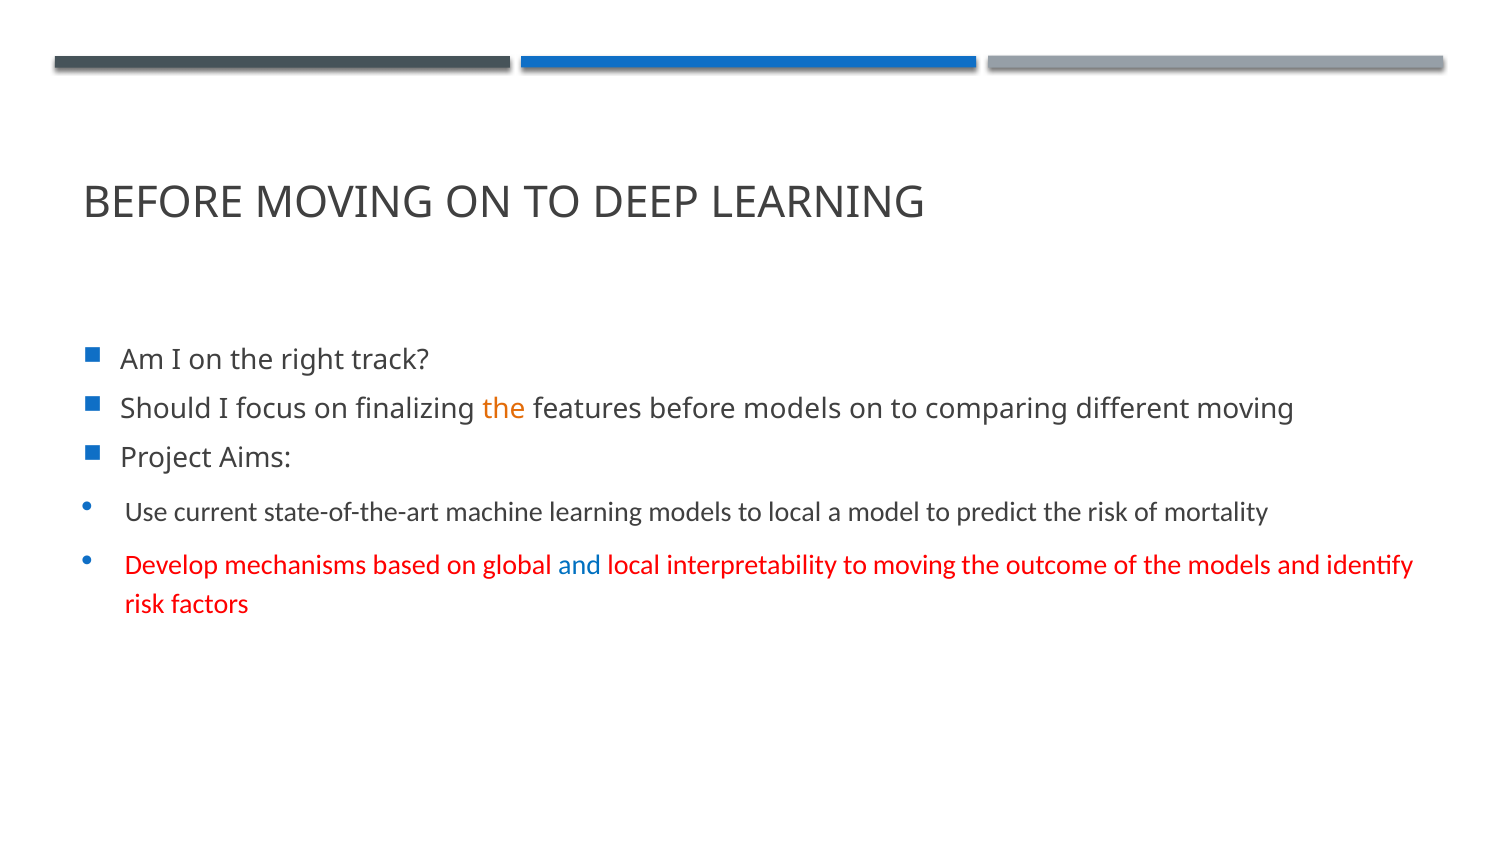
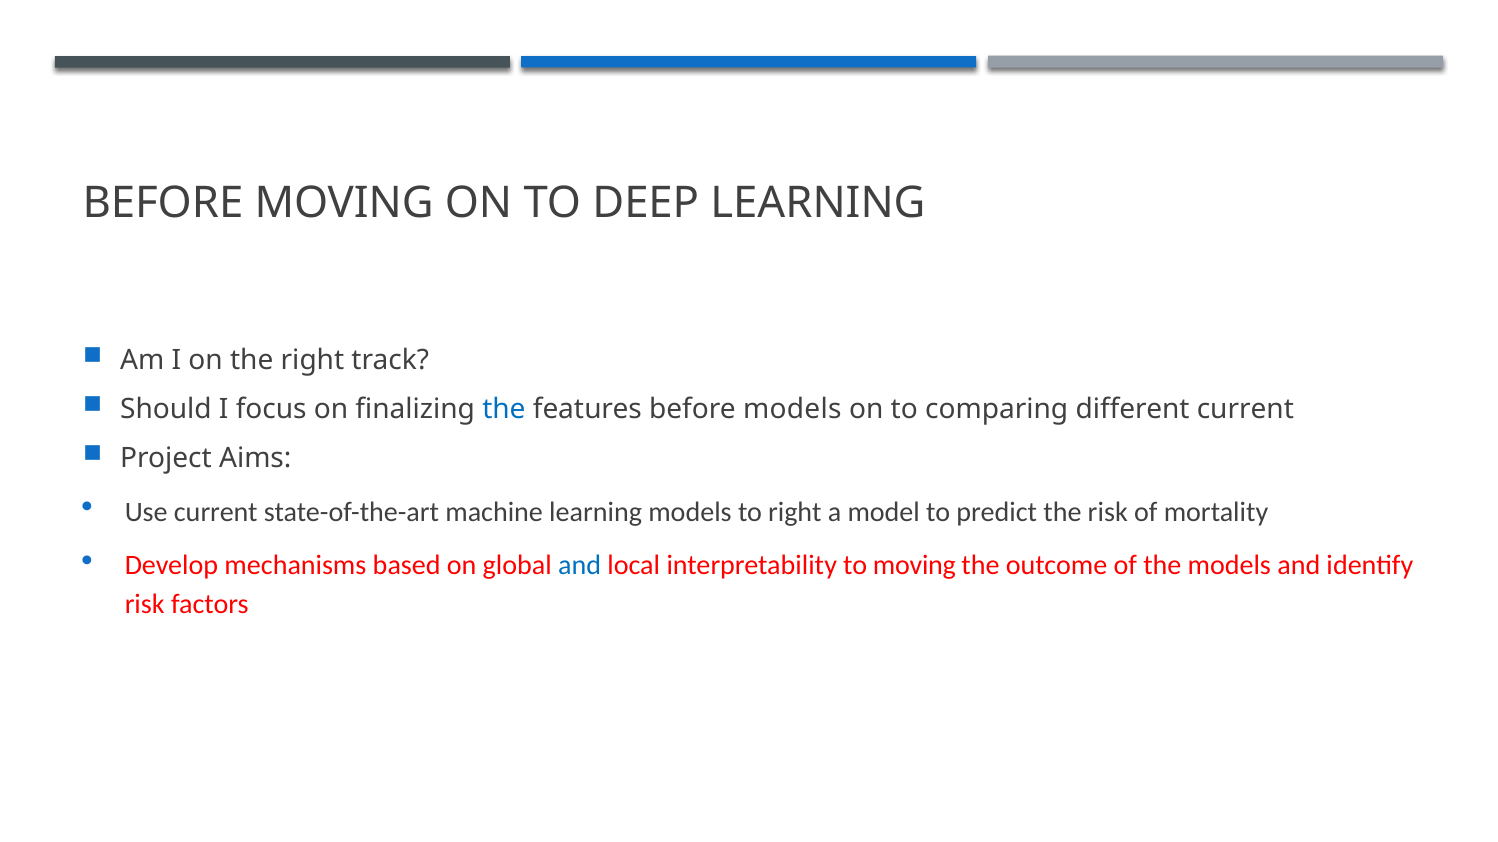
the at (504, 410) colour: orange -> blue
different moving: moving -> current
to local: local -> right
